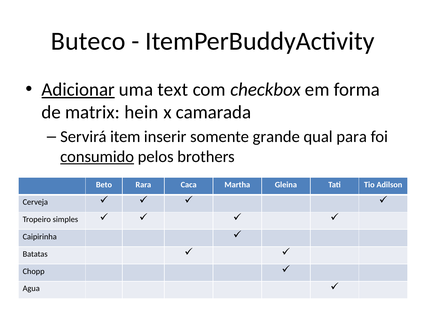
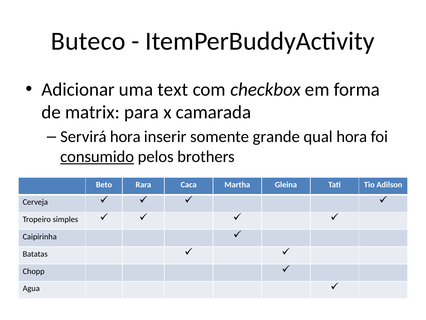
Adicionar underline: present -> none
hein: hein -> para
Servirá item: item -> hora
qual para: para -> hora
